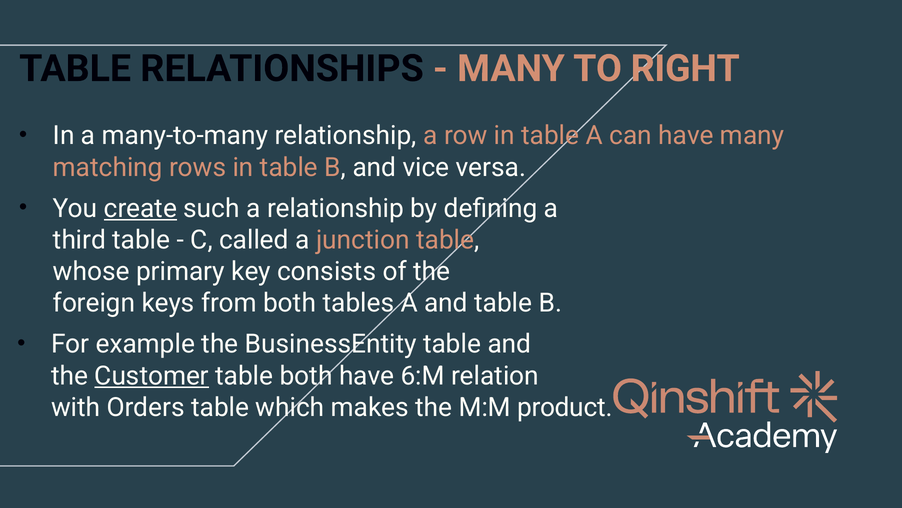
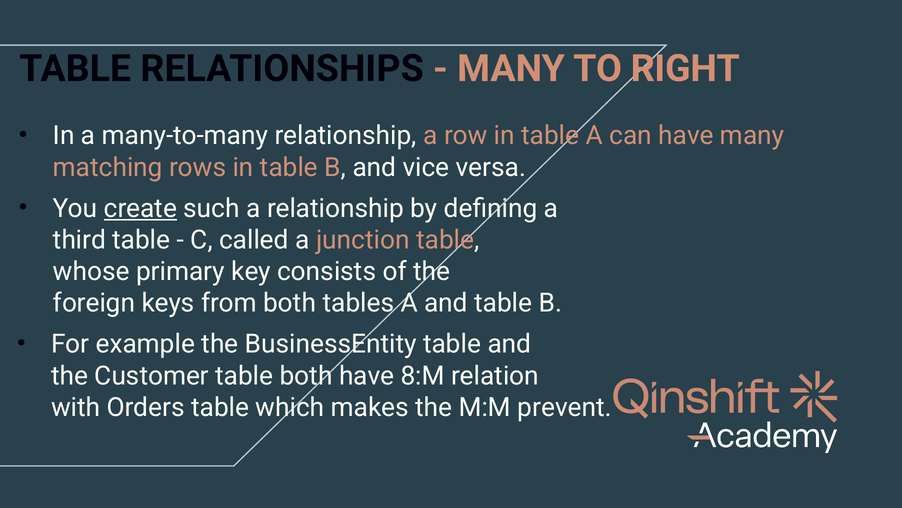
Customer underline: present -> none
6:M: 6:M -> 8:M
product: product -> prevent
